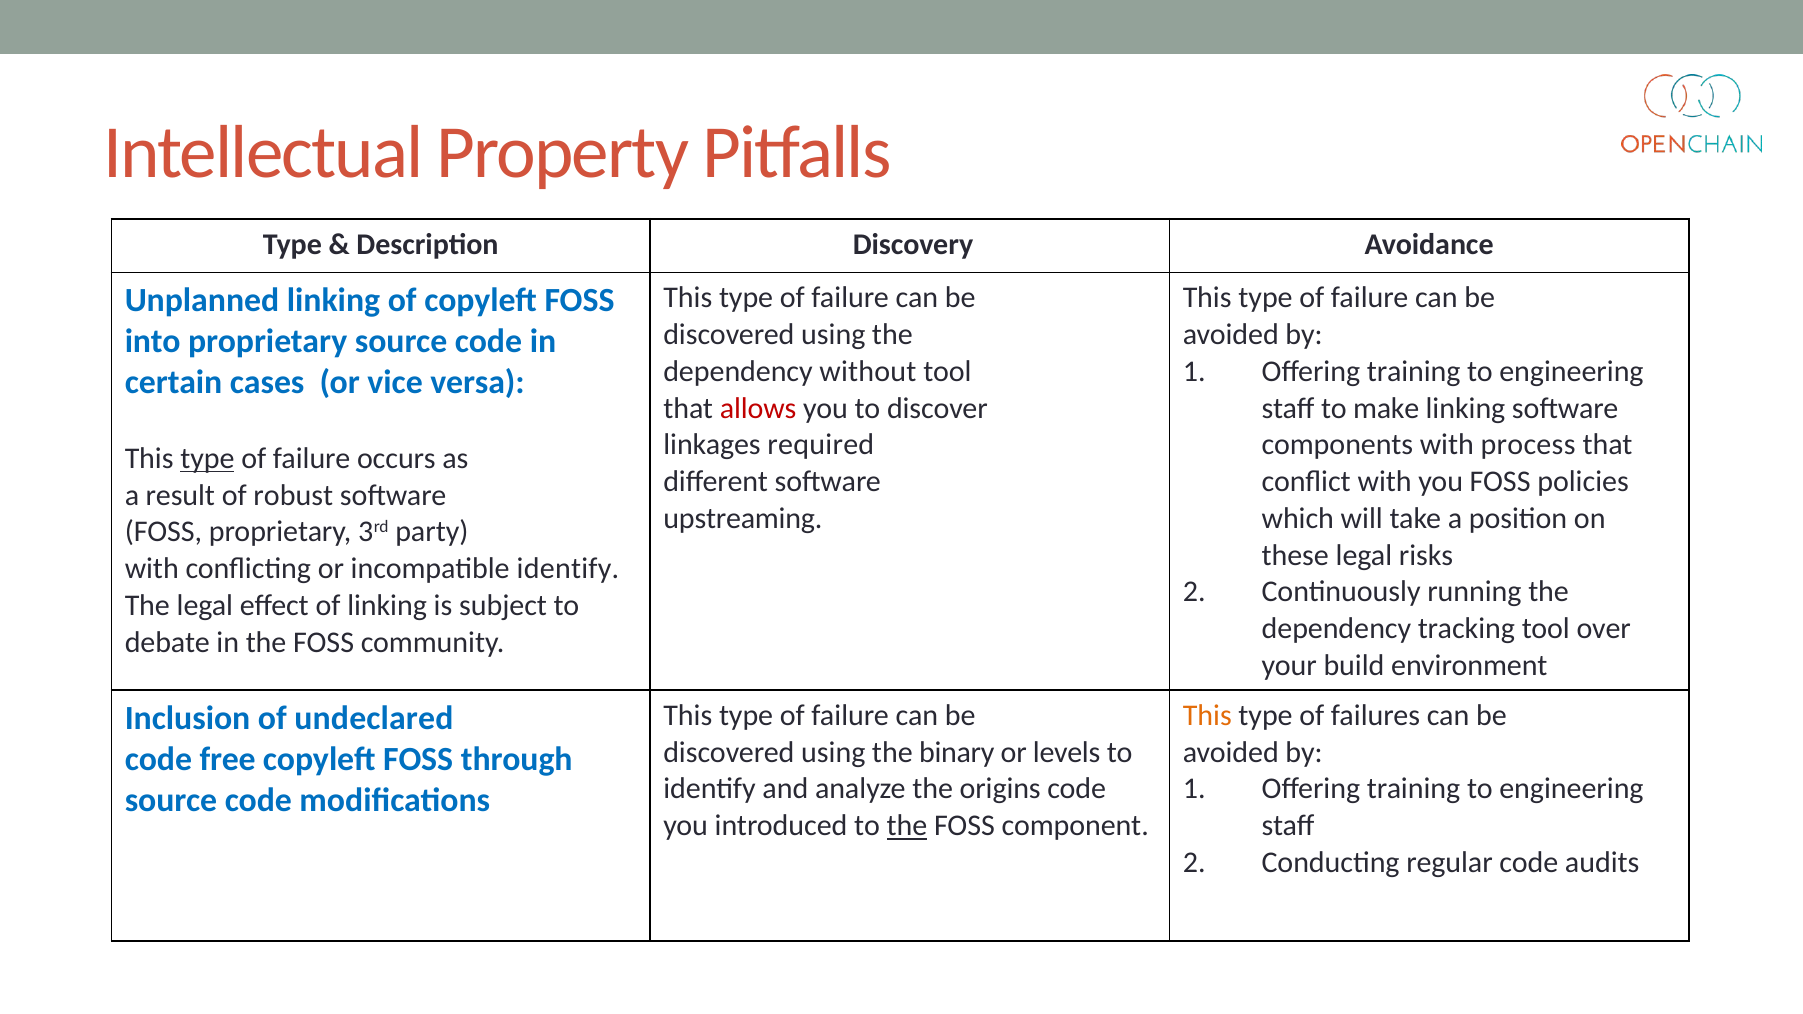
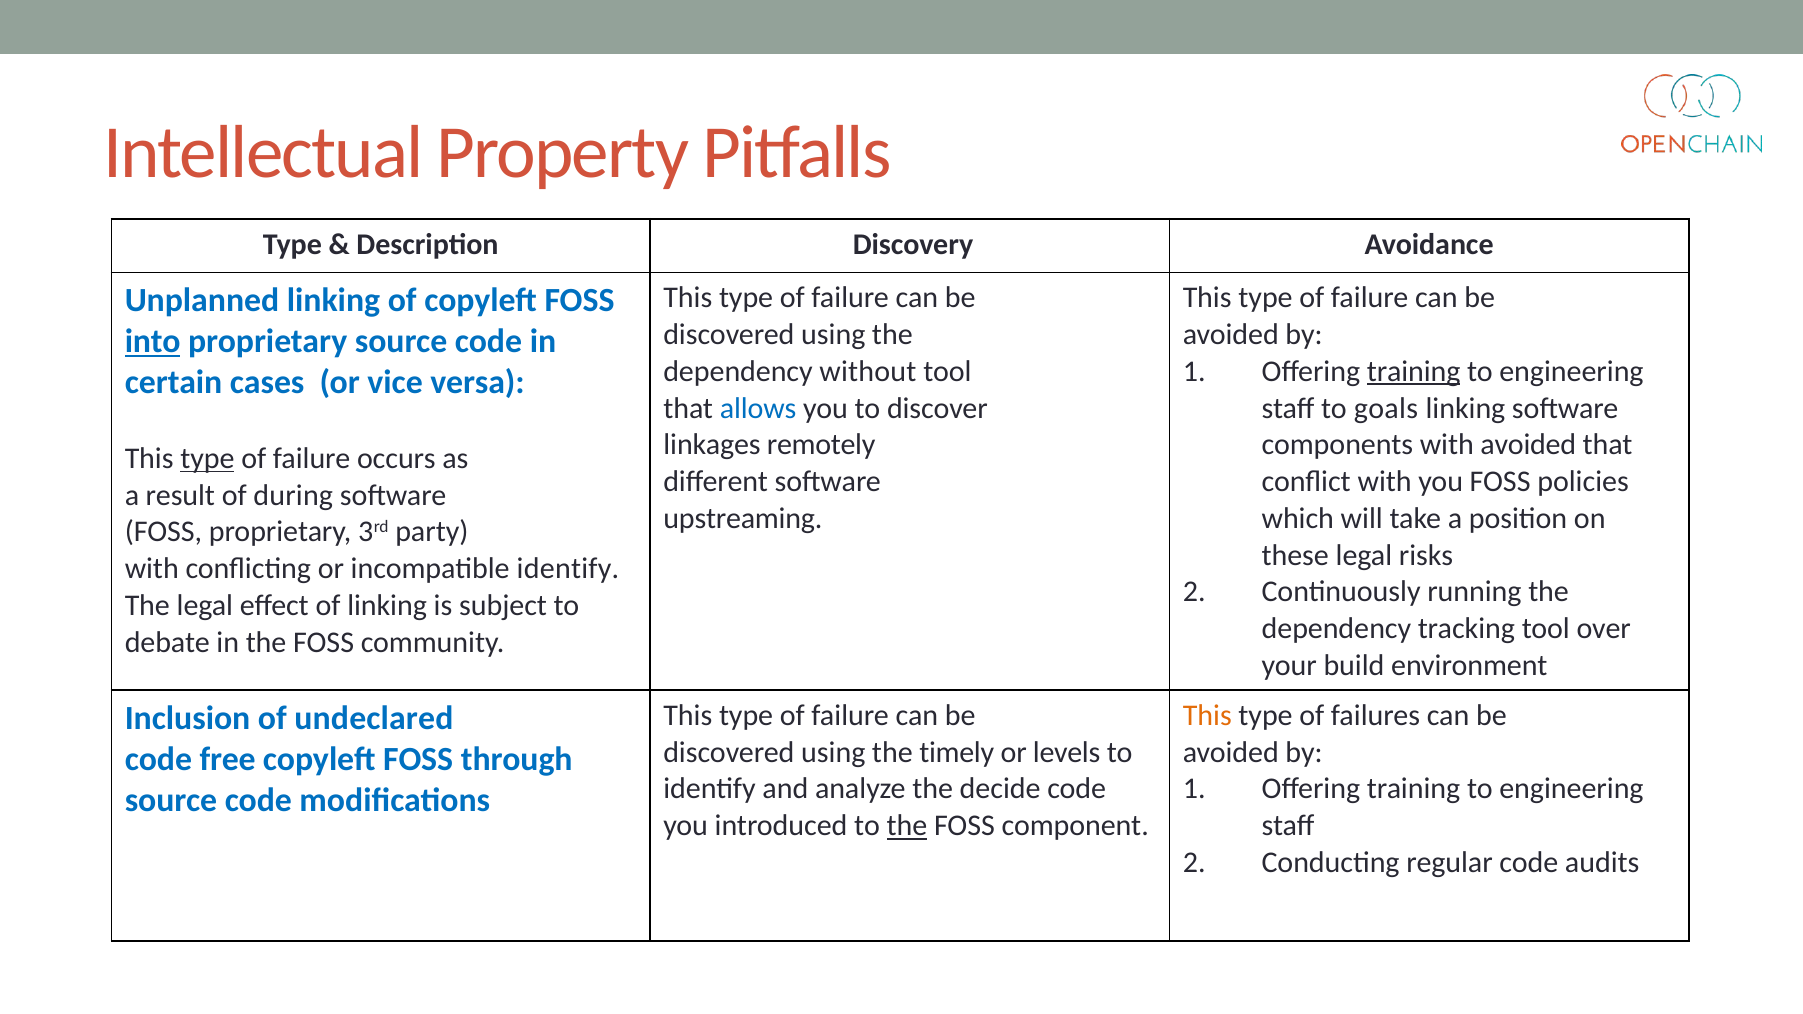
into underline: none -> present
training at (1414, 372) underline: none -> present
allows colour: red -> blue
make: make -> goals
required: required -> remotely
with process: process -> avoided
robust: robust -> during
binary: binary -> timely
origins: origins -> decide
